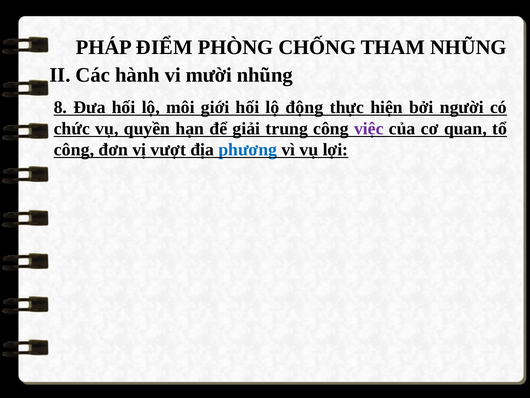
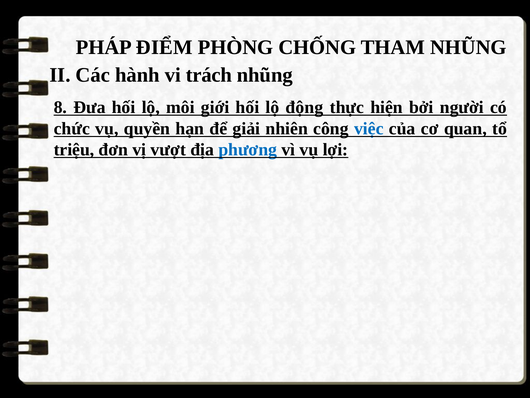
mười: mười -> trách
trung: trung -> nhiên
việc colour: purple -> blue
công at (74, 150): công -> triệu
